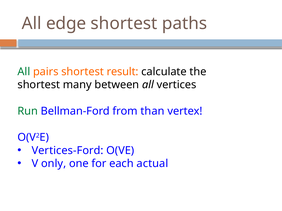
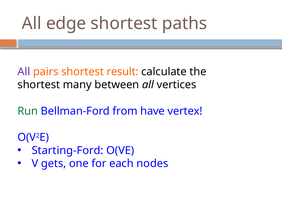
All at (24, 72) colour: green -> purple
than: than -> have
Vertices-Ford: Vertices-Ford -> Starting-Ford
only: only -> gets
actual: actual -> nodes
